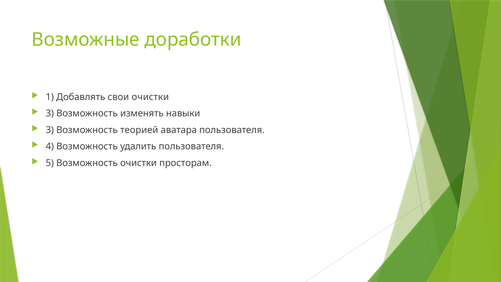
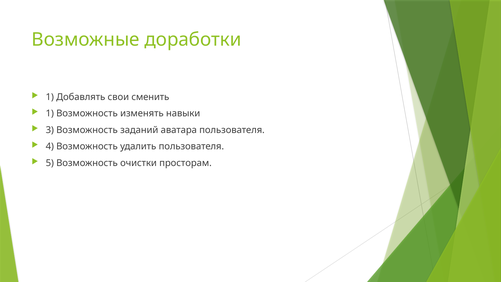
свои очистки: очистки -> сменить
3 at (50, 113): 3 -> 1
теорией: теорией -> заданий
